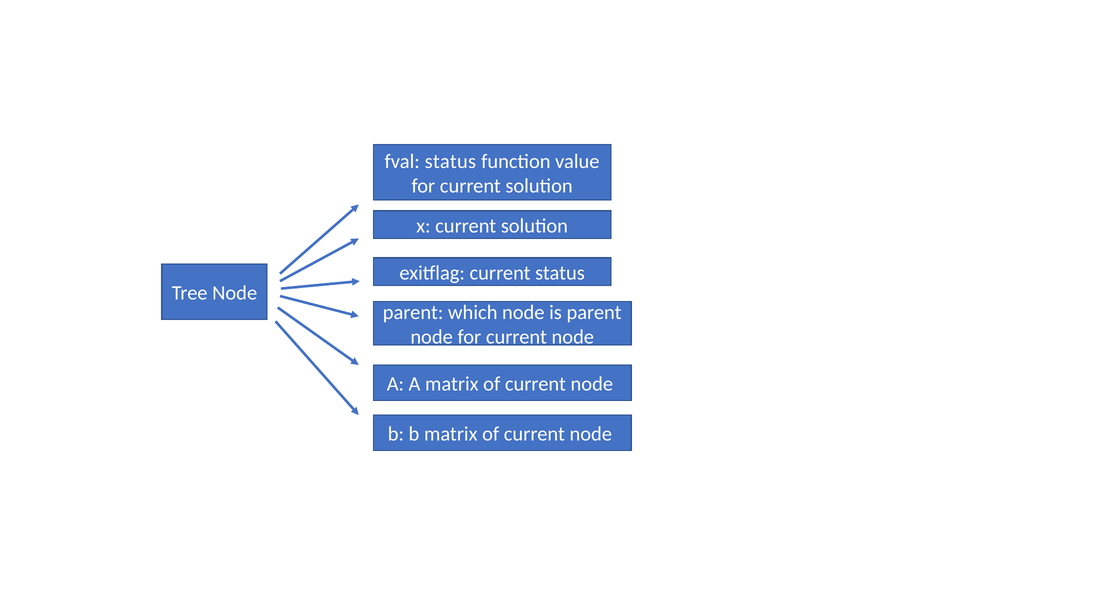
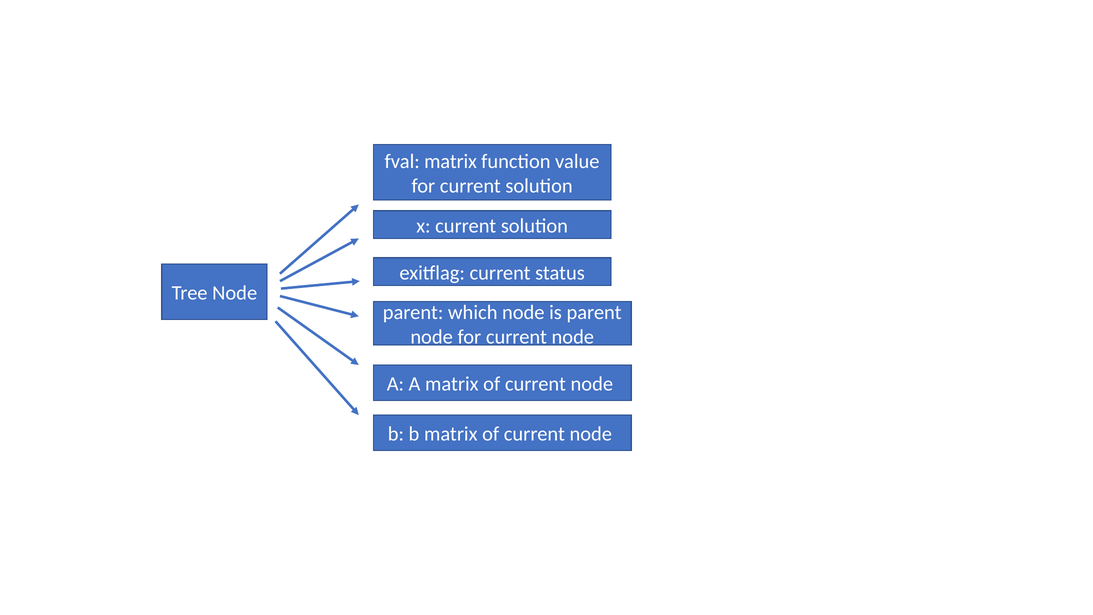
fval status: status -> matrix
